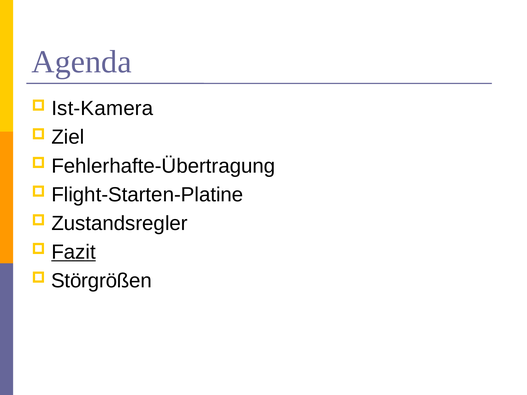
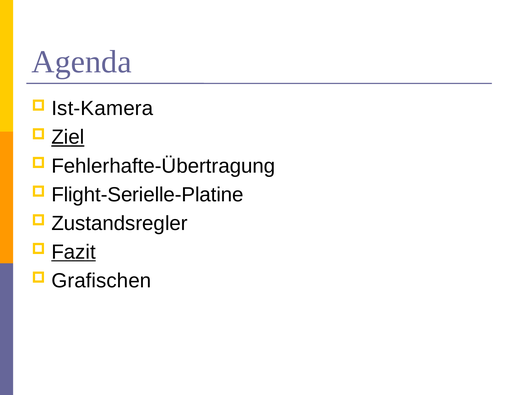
Ziel underline: none -> present
Flight-Starten-Platine: Flight-Starten-Platine -> Flight-Serielle-Platine
Störgrößen: Störgrößen -> Grafischen
